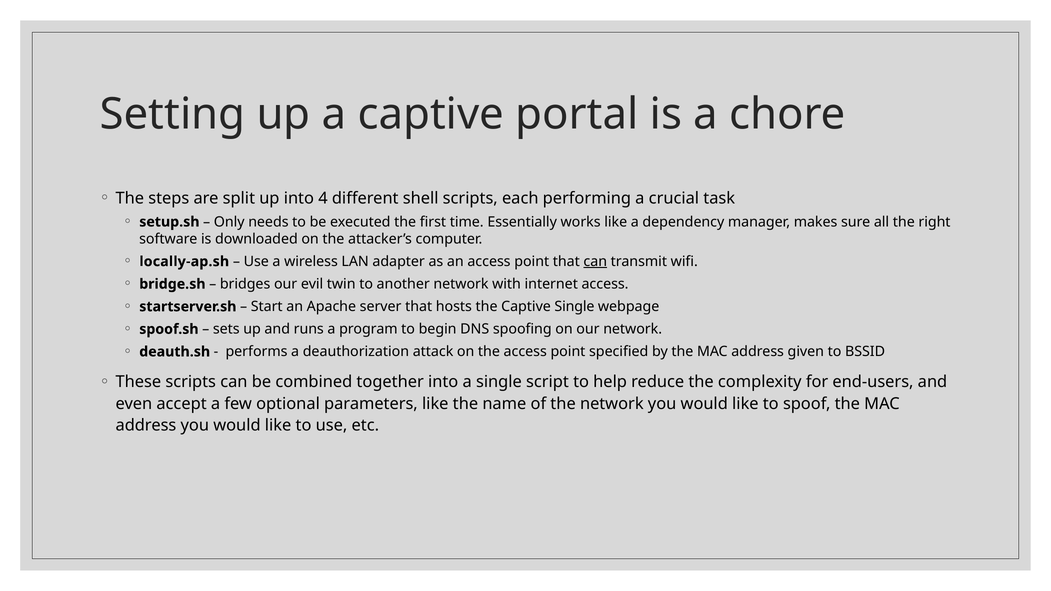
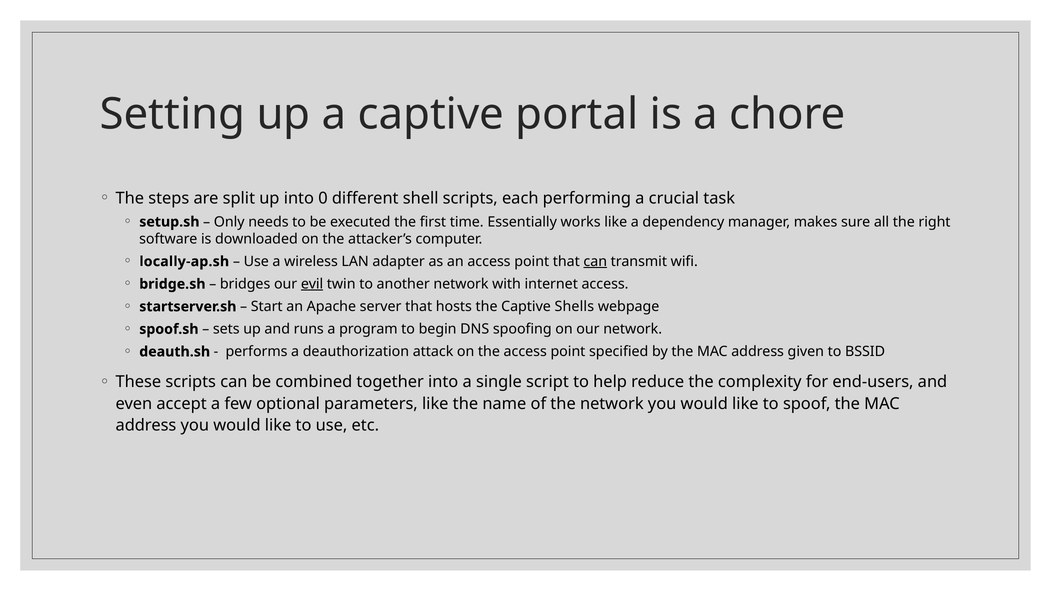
4: 4 -> 0
evil underline: none -> present
Captive Single: Single -> Shells
